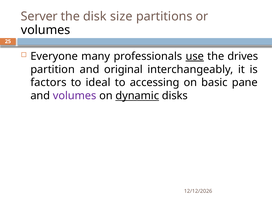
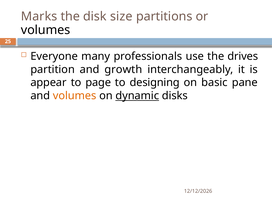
Server: Server -> Marks
use underline: present -> none
original: original -> growth
factors: factors -> appear
ideal: ideal -> page
accessing: accessing -> designing
volumes at (75, 96) colour: purple -> orange
